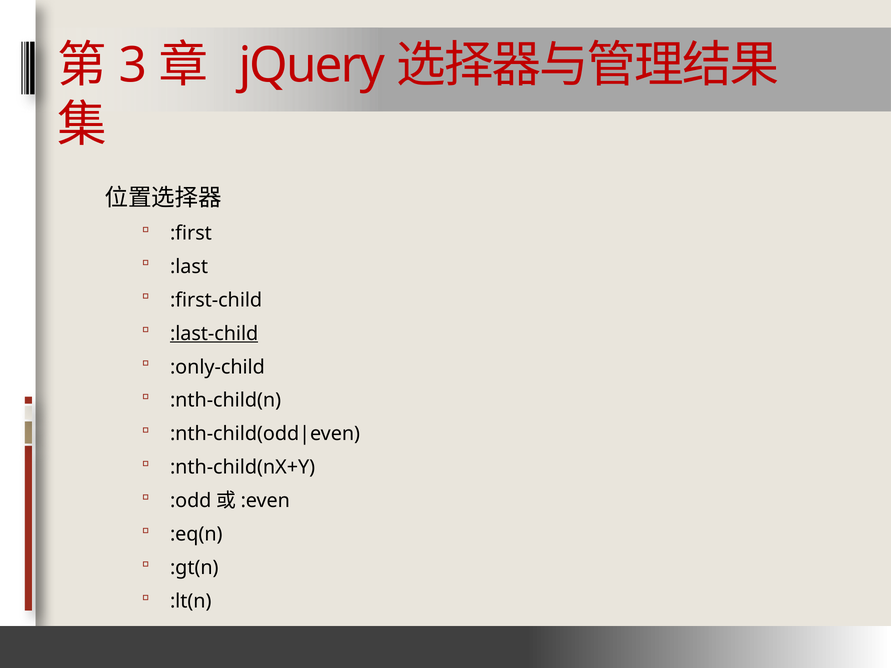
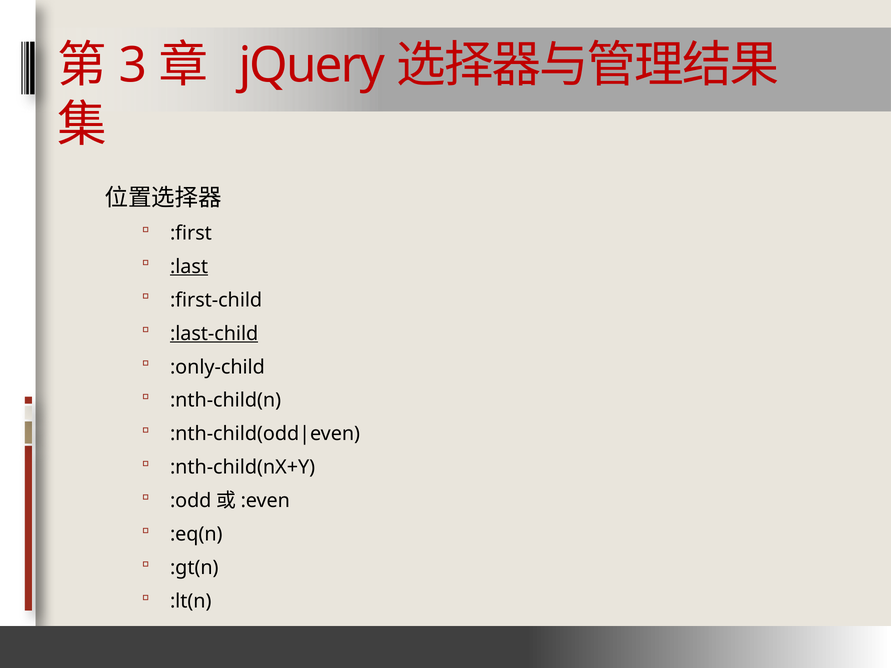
:last underline: none -> present
